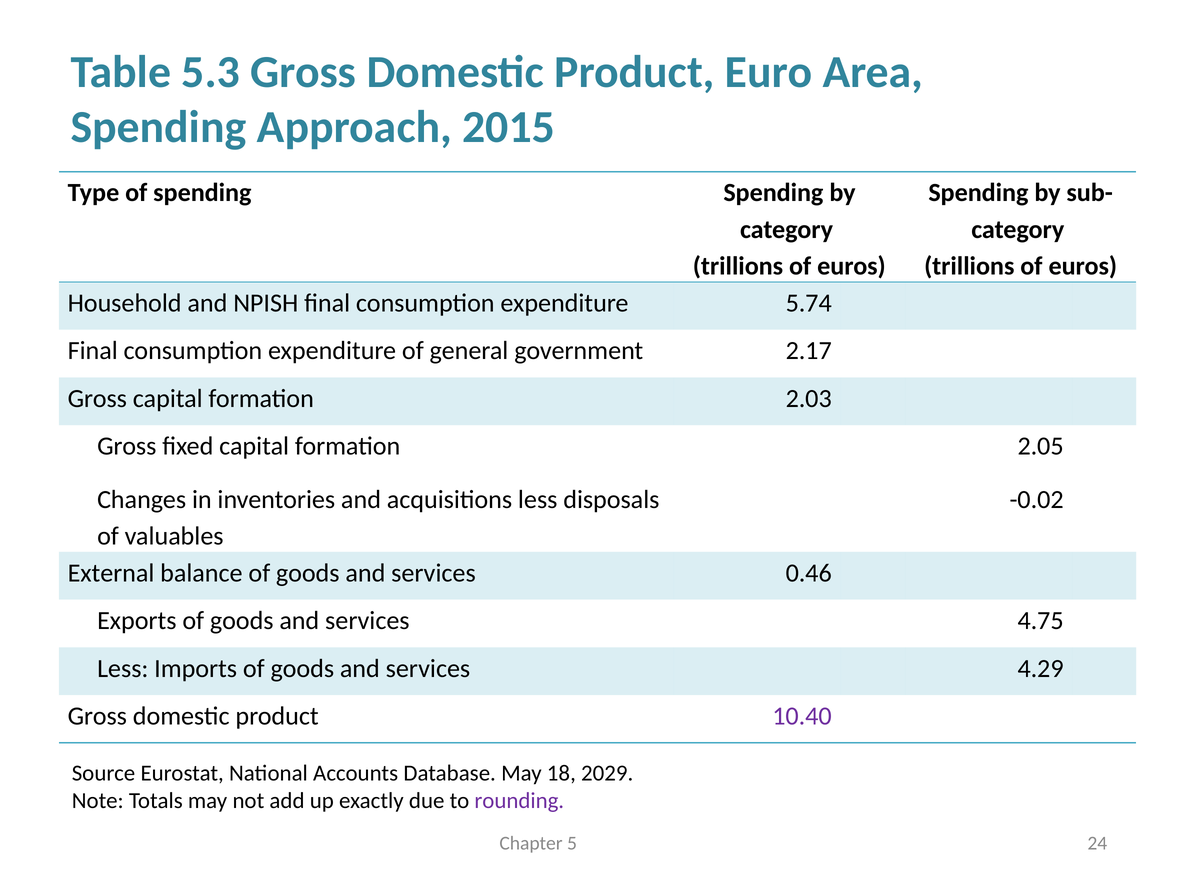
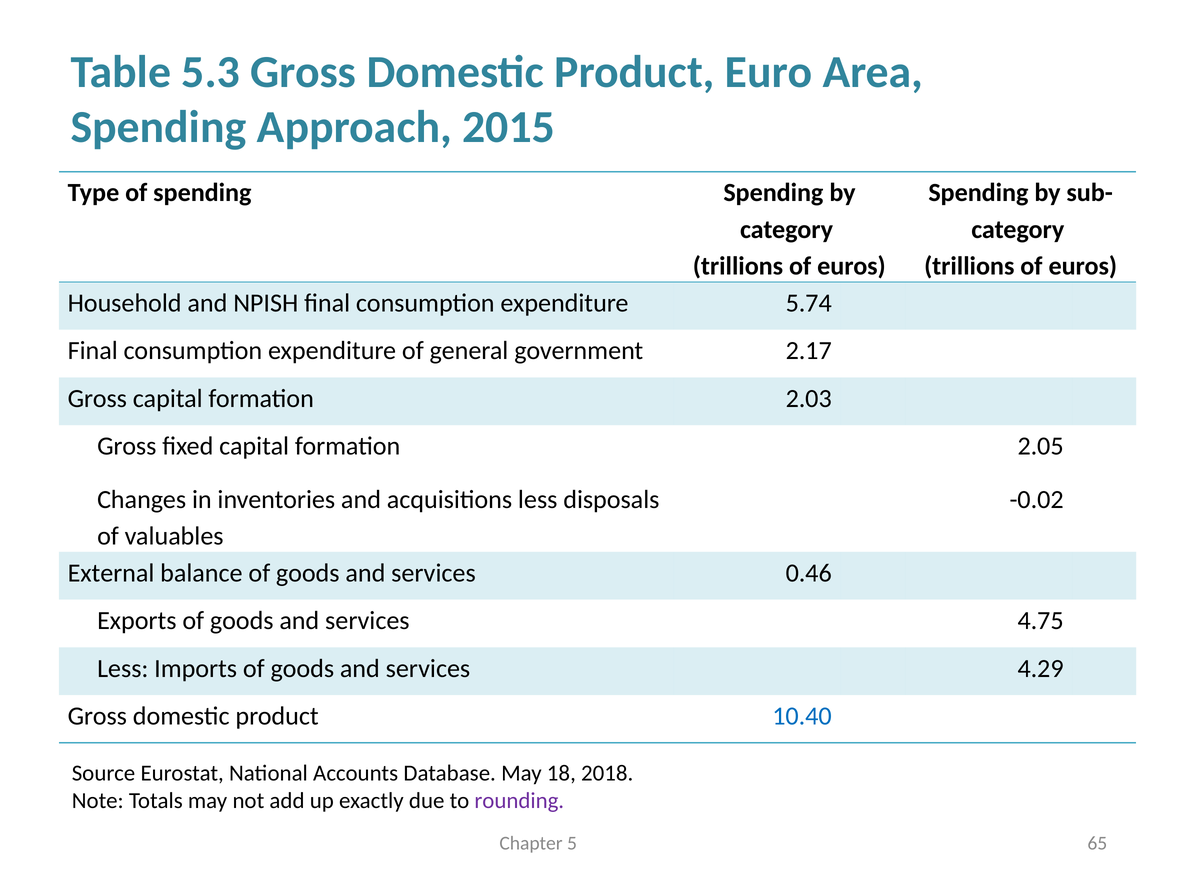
10.40 colour: purple -> blue
2029: 2029 -> 2018
24: 24 -> 65
